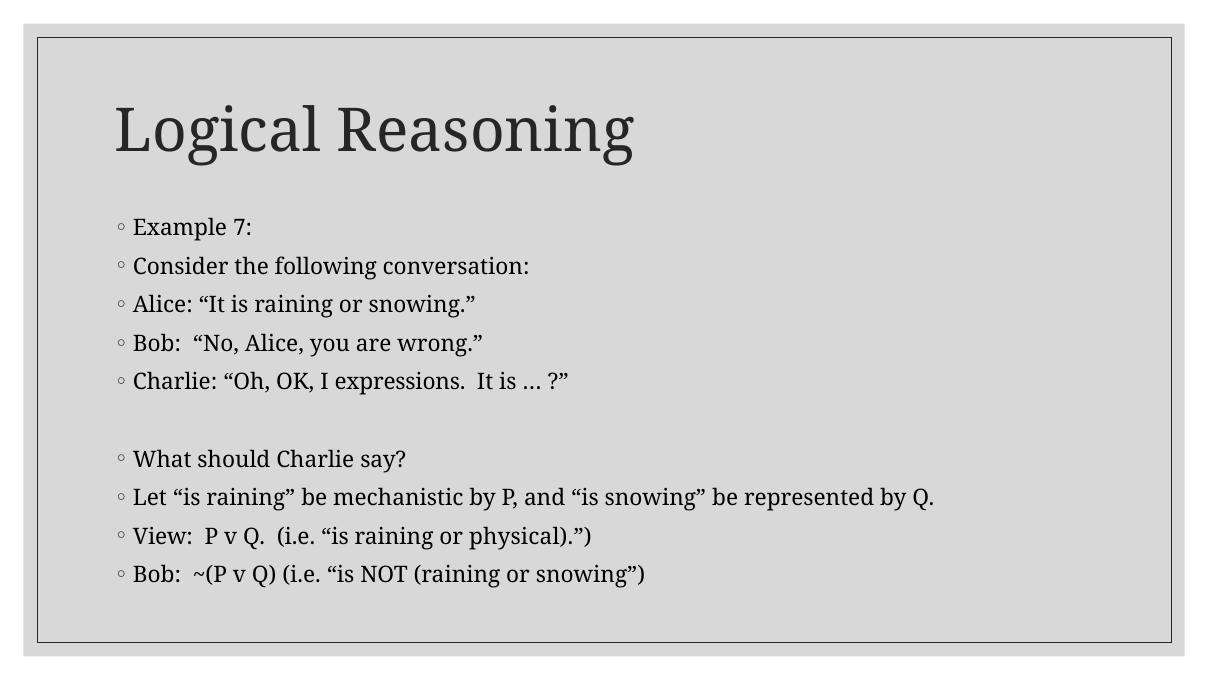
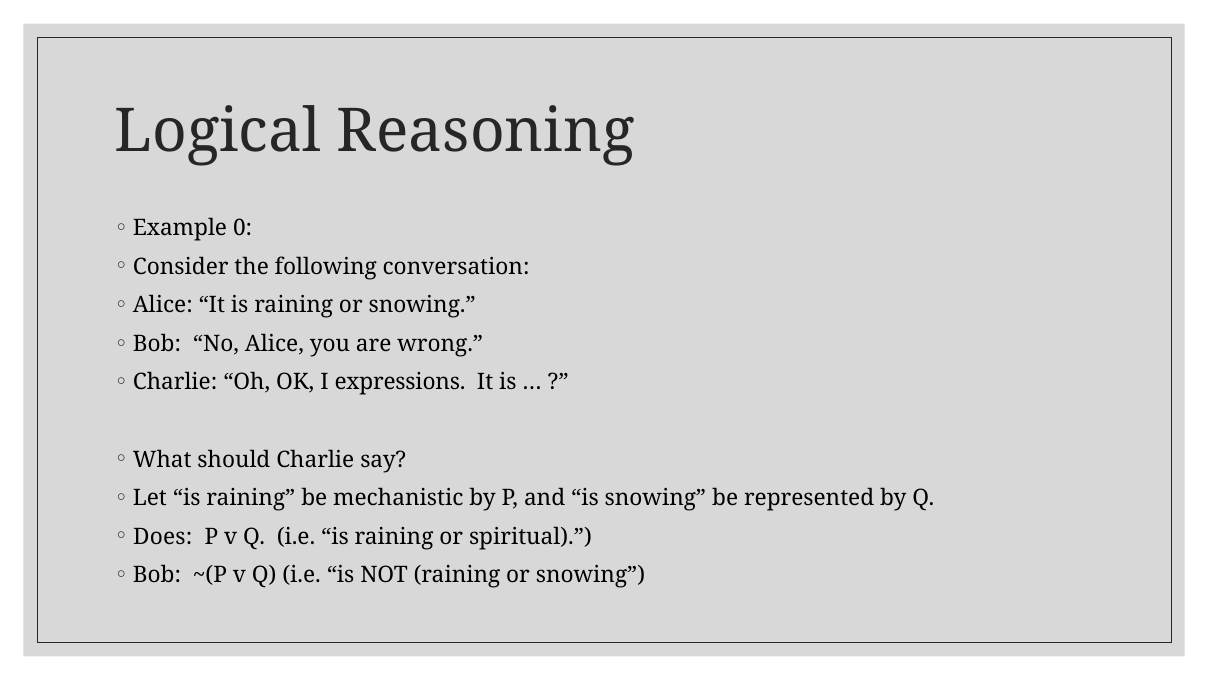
7: 7 -> 0
View: View -> Does
physical: physical -> spiritual
